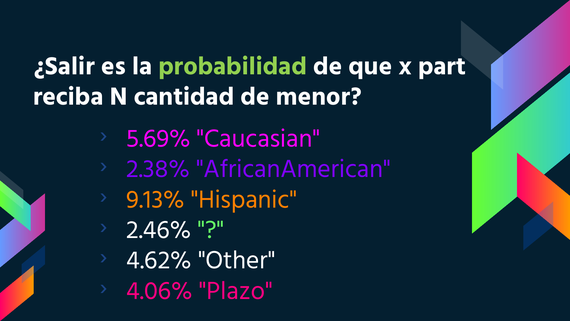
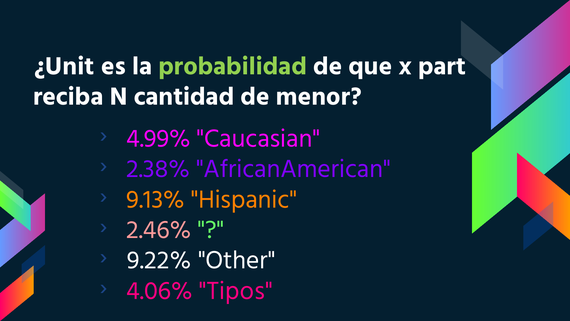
¿Salir: ¿Salir -> ¿Unit
5.69%: 5.69% -> 4.99%
2.46% colour: white -> pink
4.62%: 4.62% -> 9.22%
Plazo: Plazo -> Tipos
